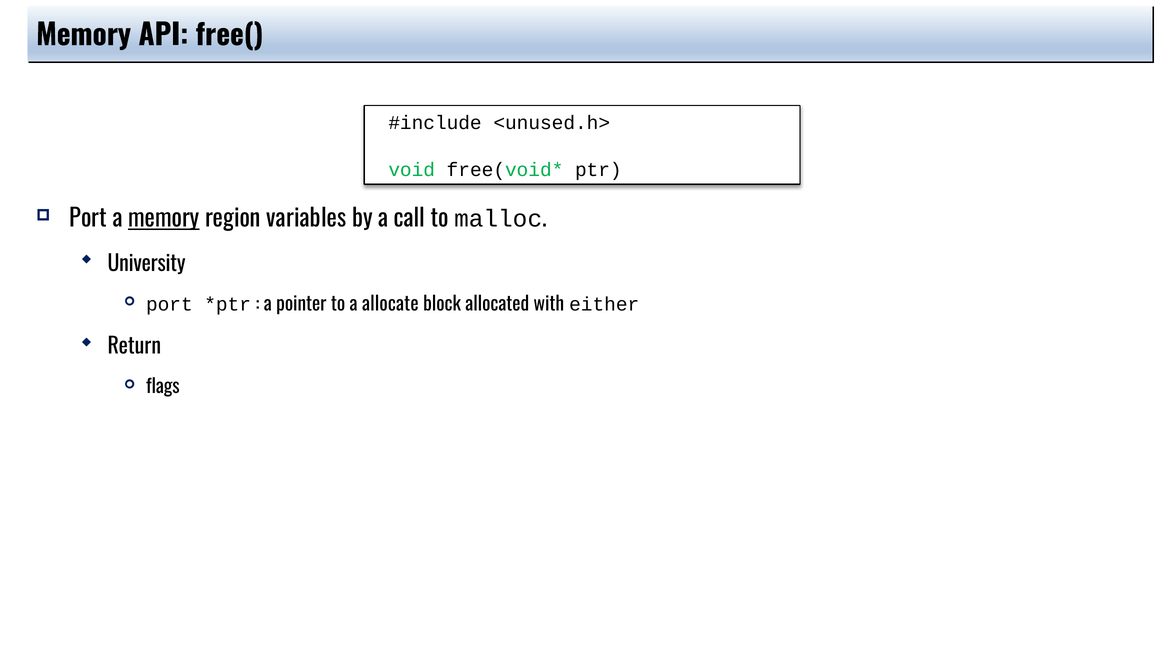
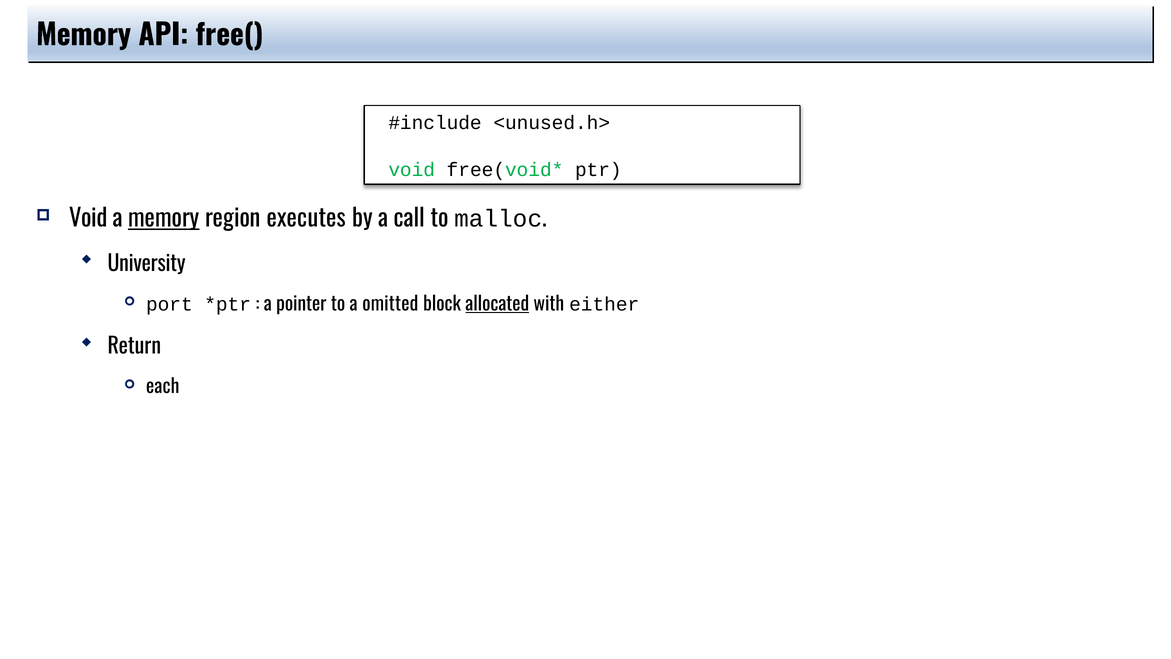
Port at (88, 218): Port -> Void
variables: variables -> executes
allocate: allocate -> omitted
allocated underline: none -> present
flags: flags -> each
